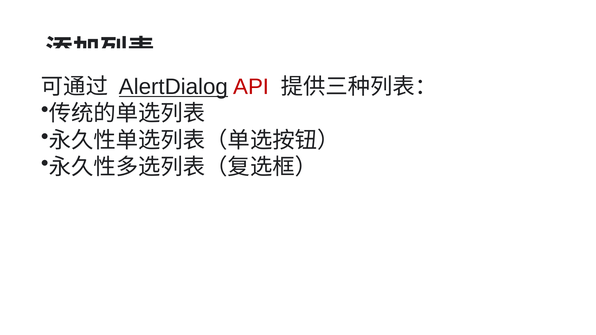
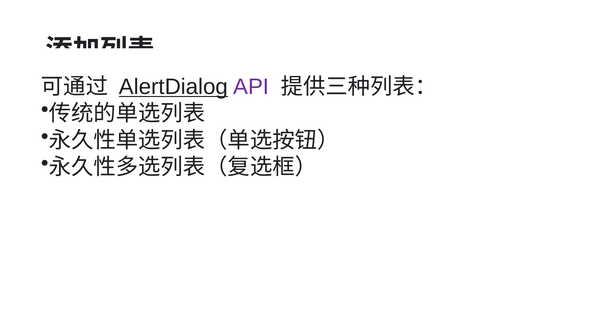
API colour: red -> purple
